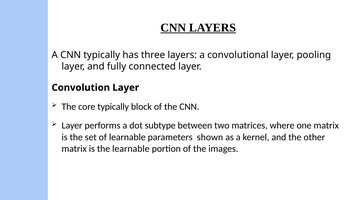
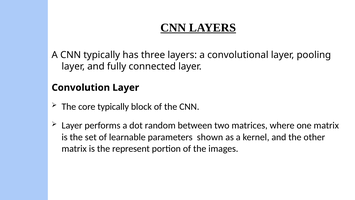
subtype: subtype -> random
the learnable: learnable -> represent
